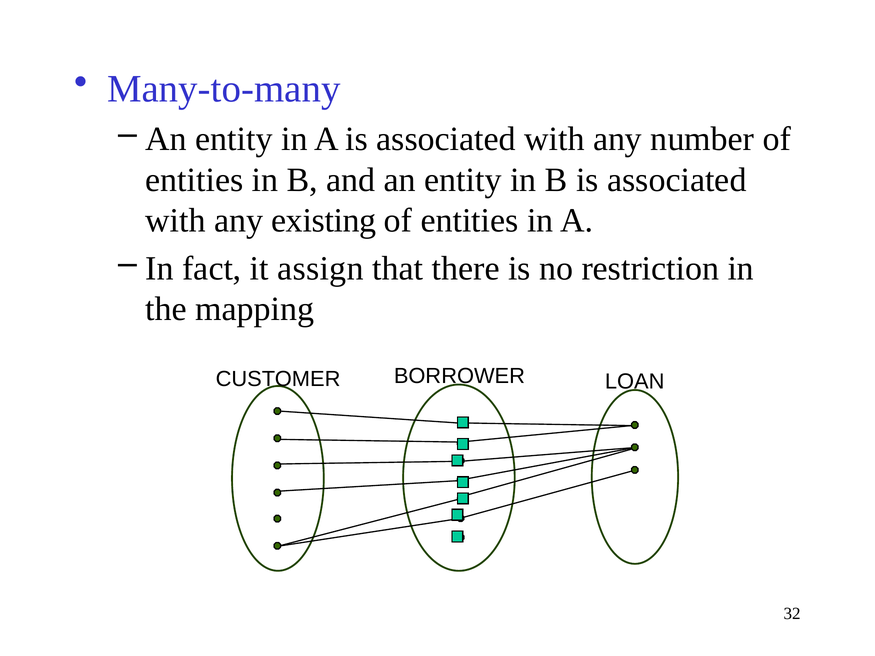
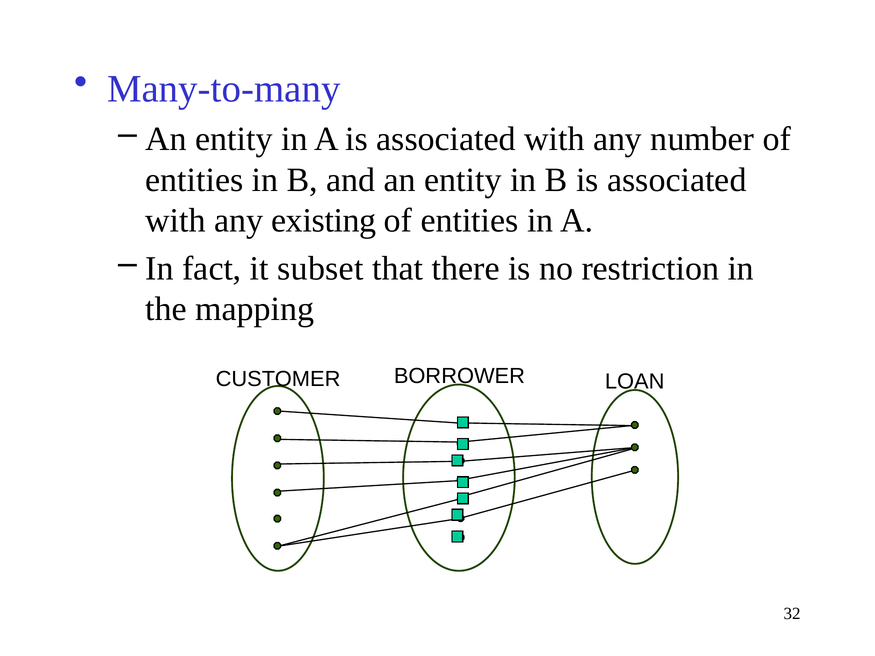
assign: assign -> subset
